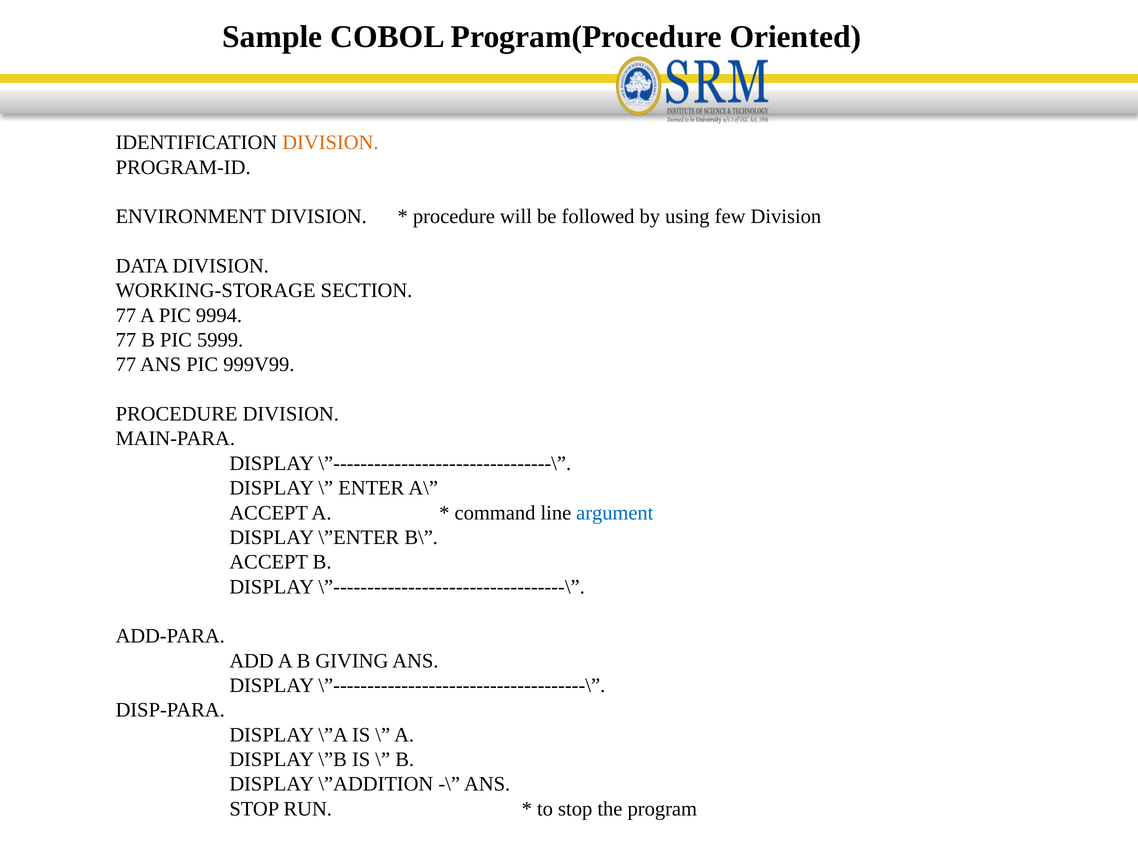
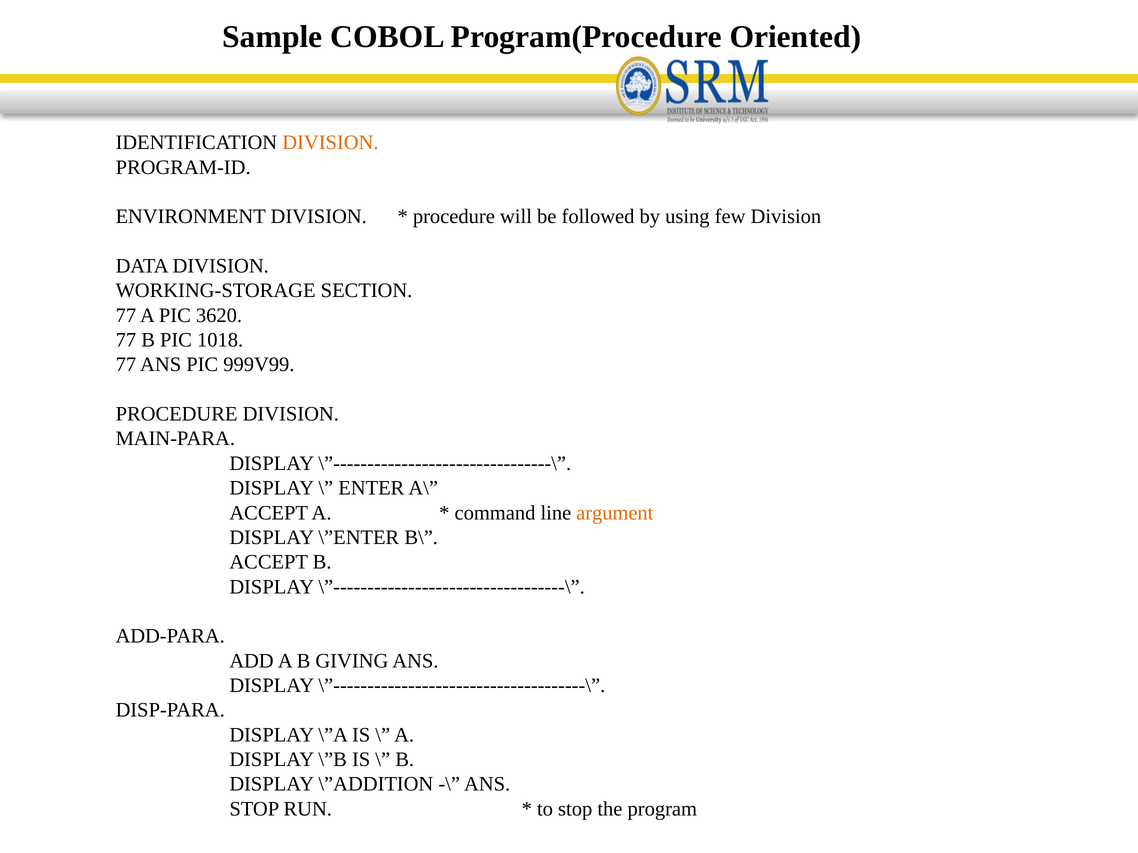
9994: 9994 -> 3620
5999: 5999 -> 1018
argument colour: blue -> orange
